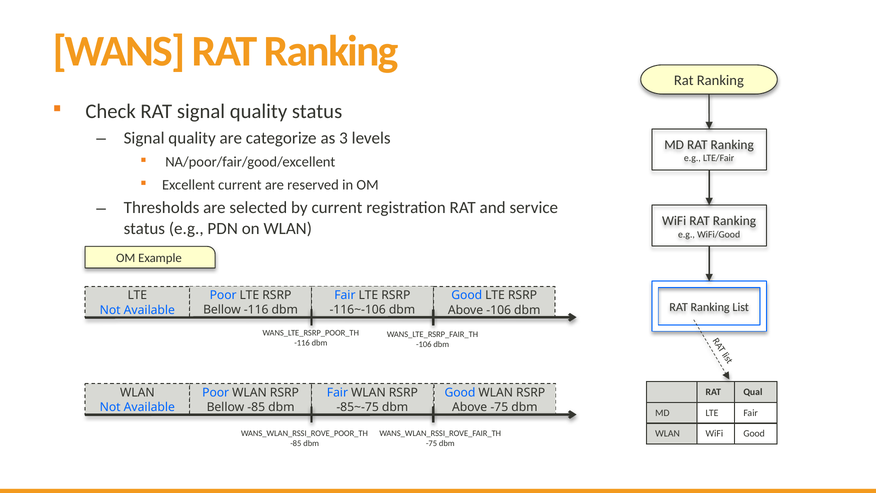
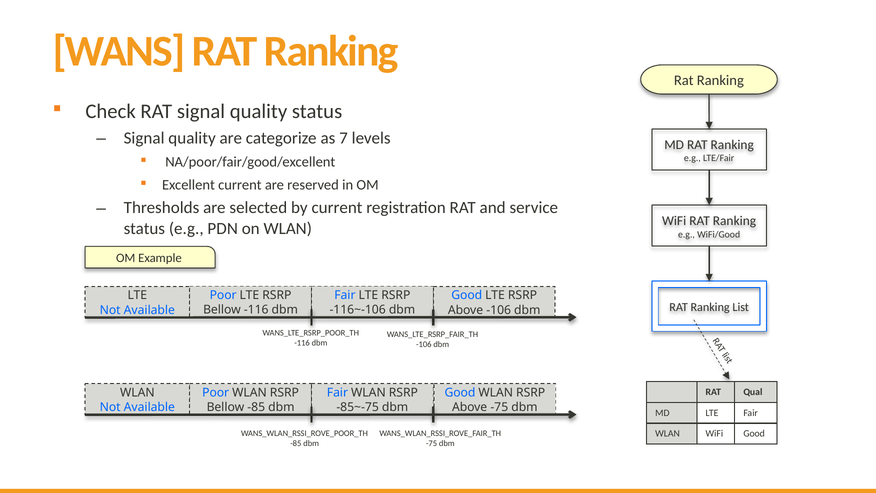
3: 3 -> 7
